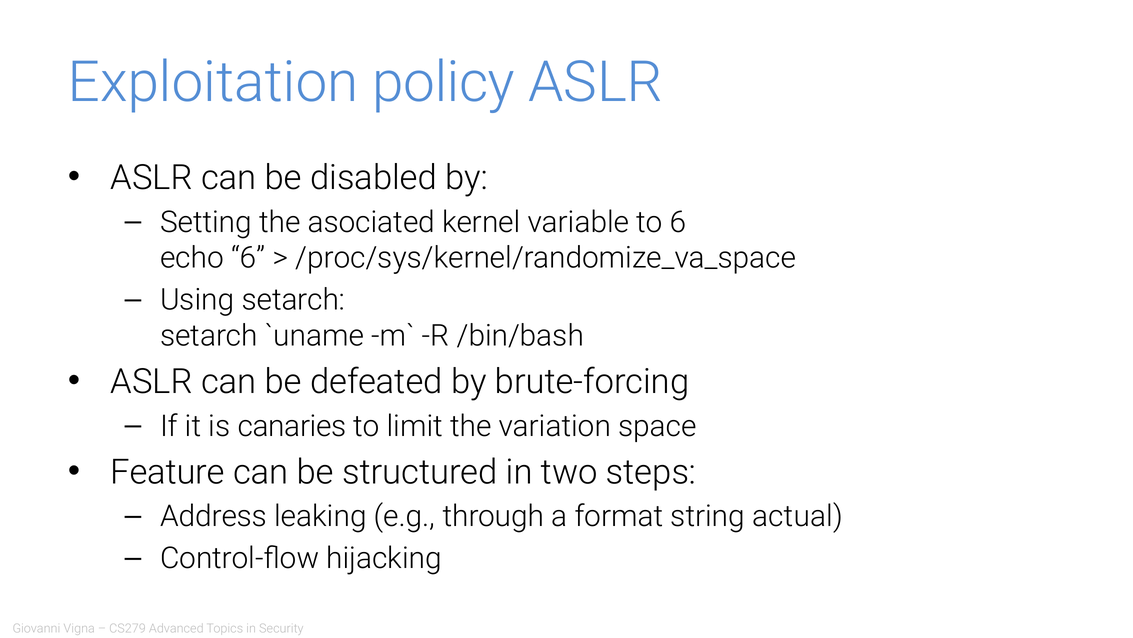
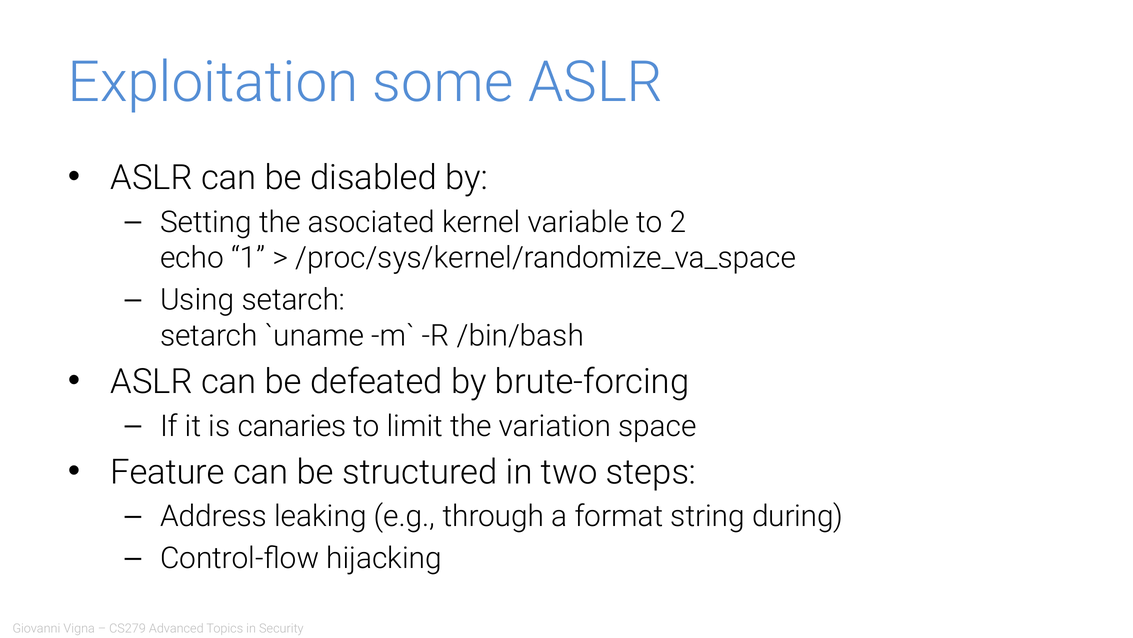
policy: policy -> some
to 6: 6 -> 2
echo 6: 6 -> 1
actual: actual -> during
